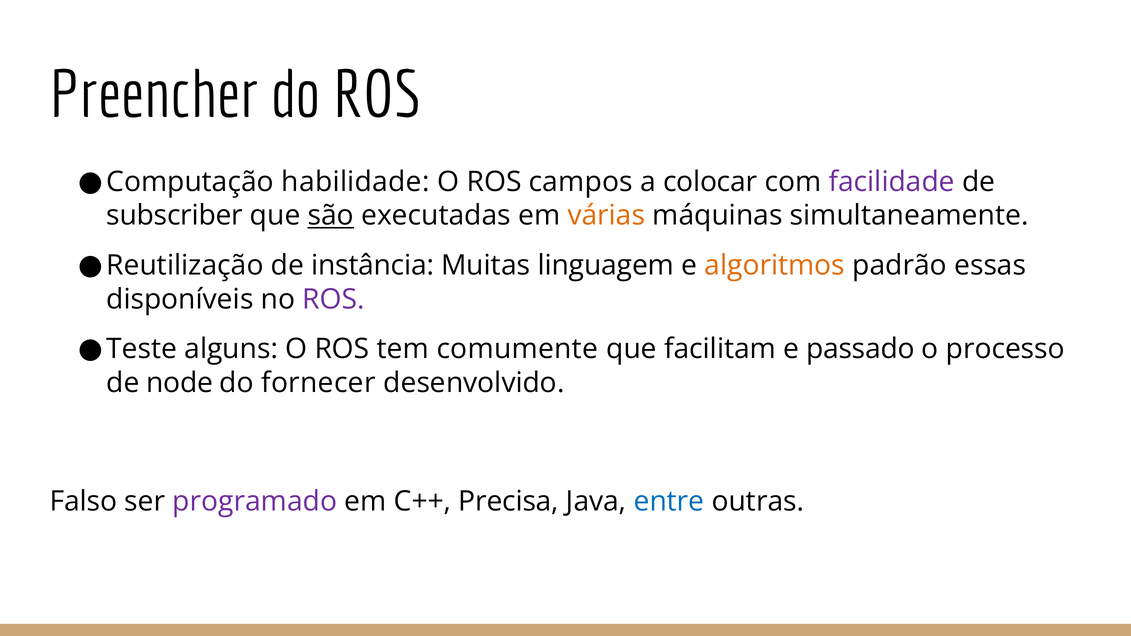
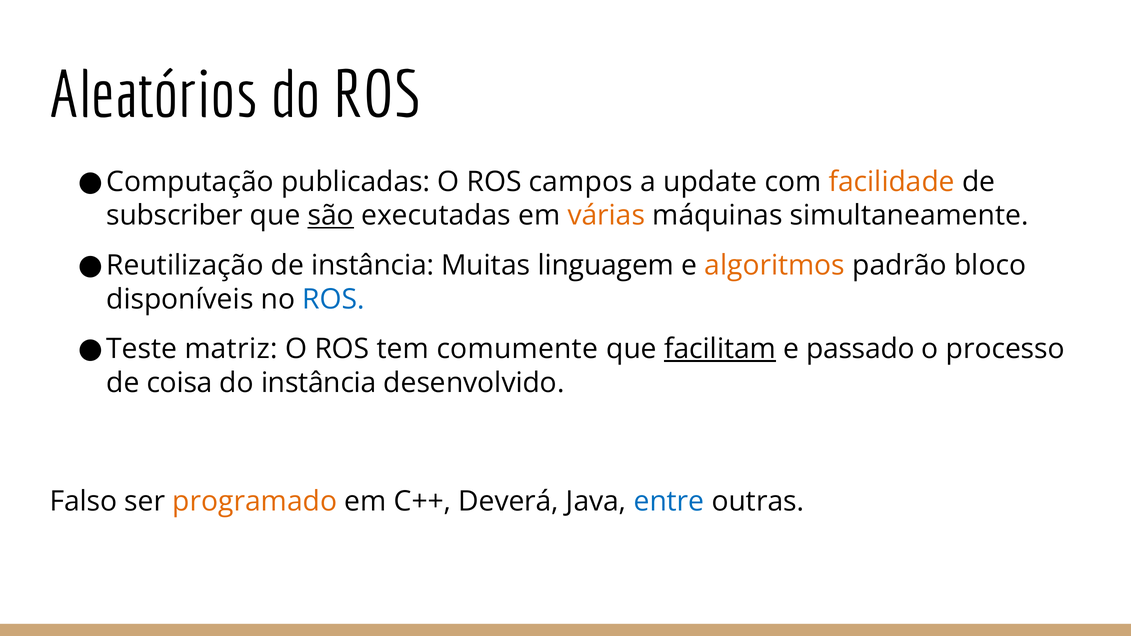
Preencher: Preencher -> Aleatórios
habilidade: habilidade -> publicadas
colocar: colocar -> update
facilidade colour: purple -> orange
essas: essas -> bloco
ROS at (334, 299) colour: purple -> blue
alguns: alguns -> matriz
facilitam underline: none -> present
node: node -> coisa
do fornecer: fornecer -> instância
programado colour: purple -> orange
Precisa: Precisa -> Deverá
